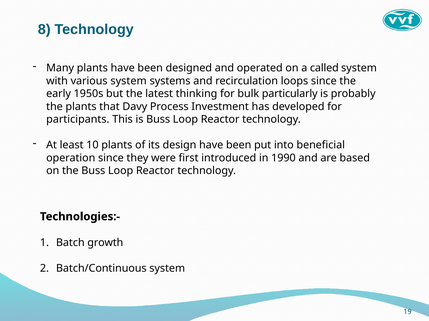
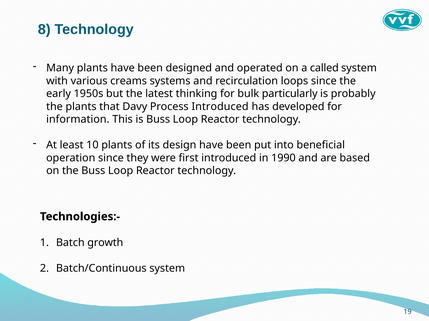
various system: system -> creams
Process Investment: Investment -> Introduced
participants: participants -> information
